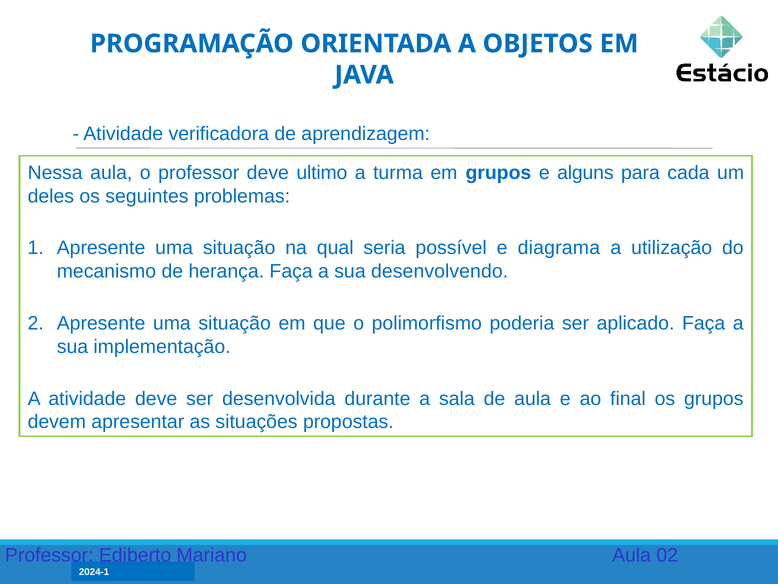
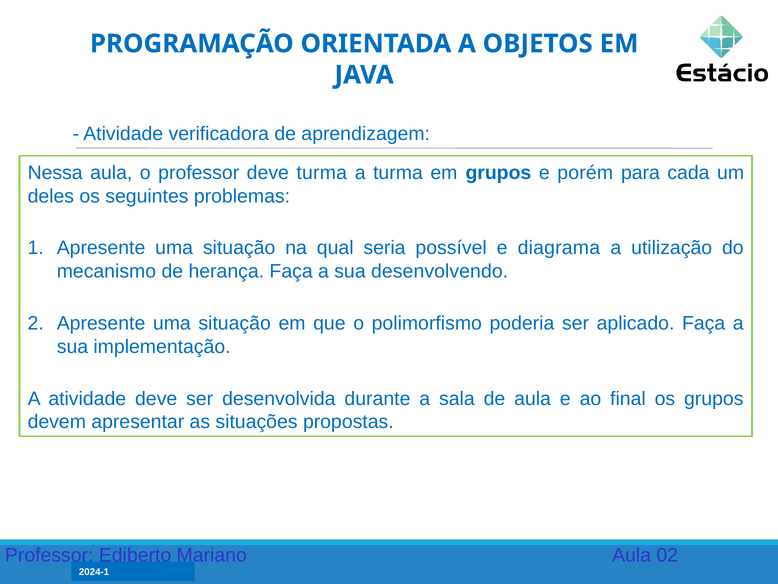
deve ultimo: ultimo -> turma
alguns: alguns -> porém
